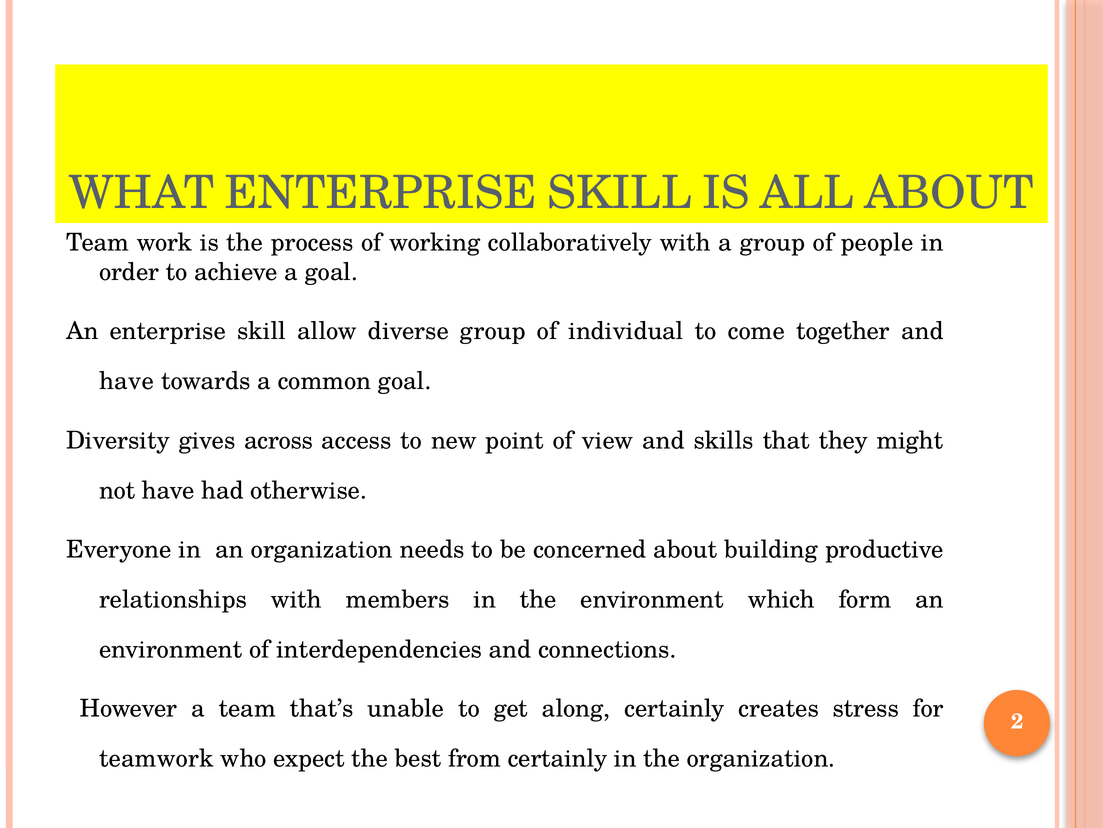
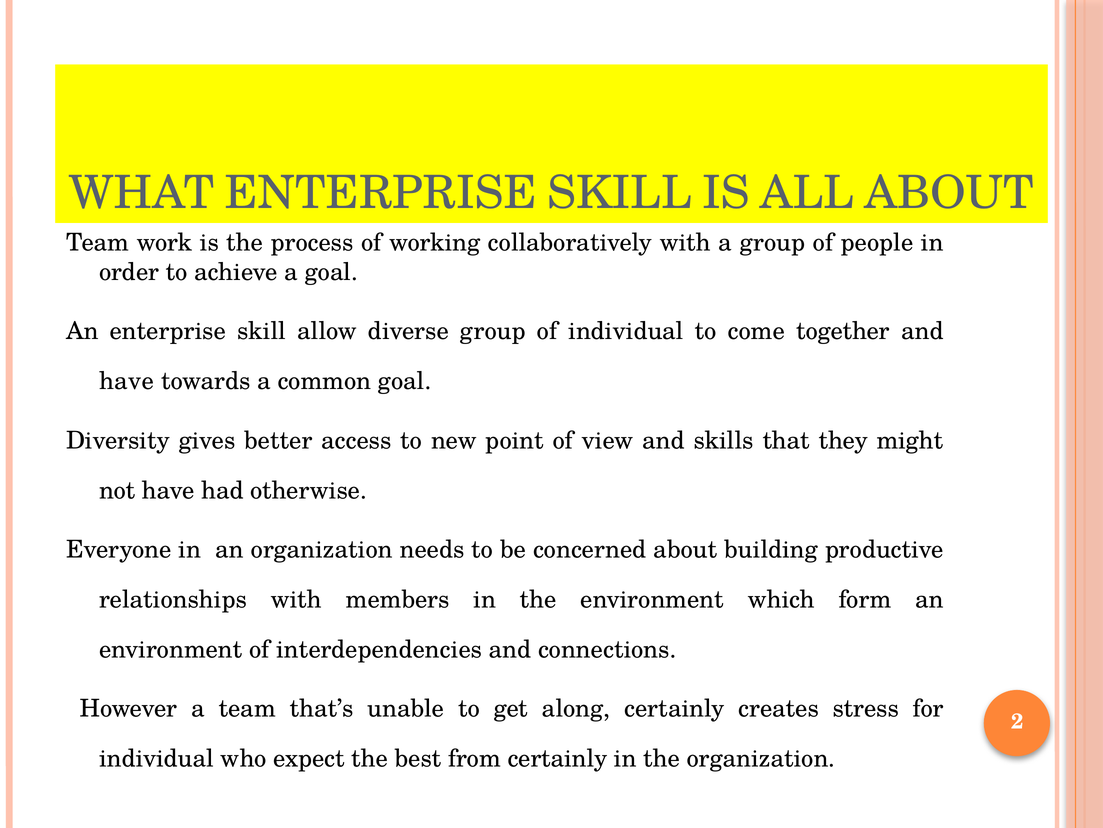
across: across -> better
teamwork at (156, 758): teamwork -> individual
